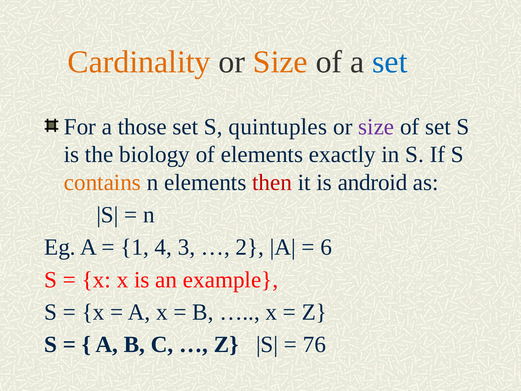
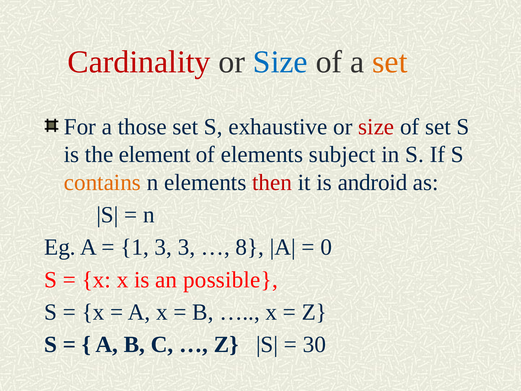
Cardinality colour: orange -> red
Size at (280, 62) colour: orange -> blue
set at (390, 62) colour: blue -> orange
quintuples: quintuples -> exhaustive
size at (376, 127) colour: purple -> red
biology: biology -> element
exactly: exactly -> subject
1 4: 4 -> 3
2: 2 -> 8
6: 6 -> 0
example: example -> possible
76: 76 -> 30
